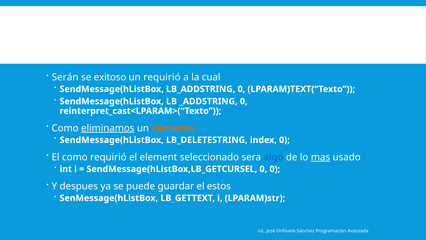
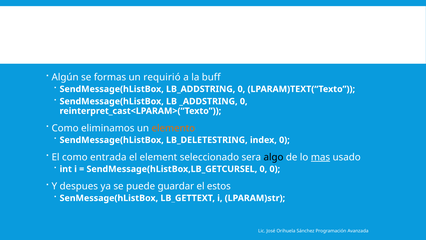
Serán: Serán -> Algún
exitoso: exitoso -> formas
cual: cual -> buff
eliminamos underline: present -> none
como requirió: requirió -> entrada
algo colour: blue -> black
